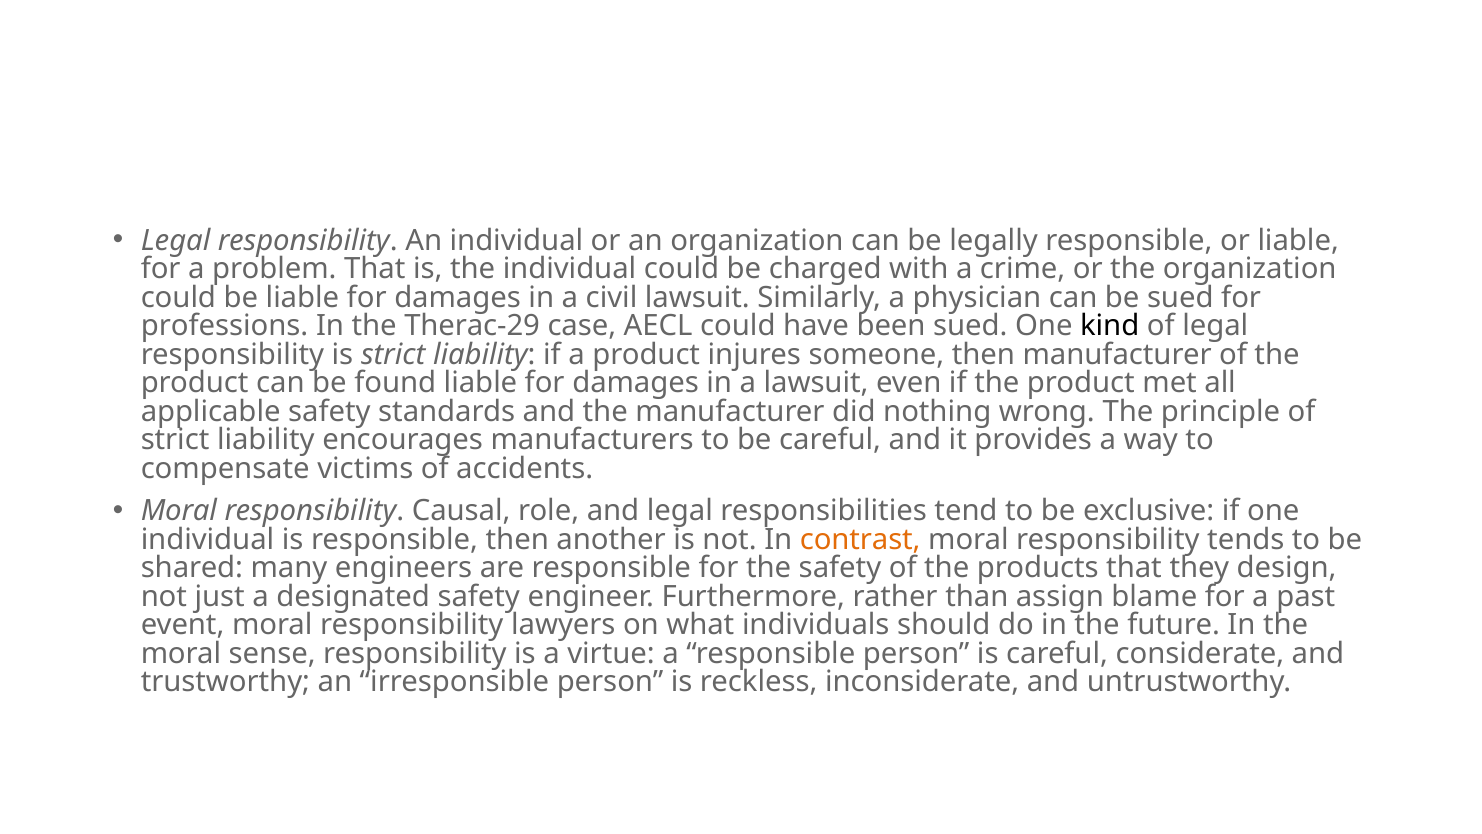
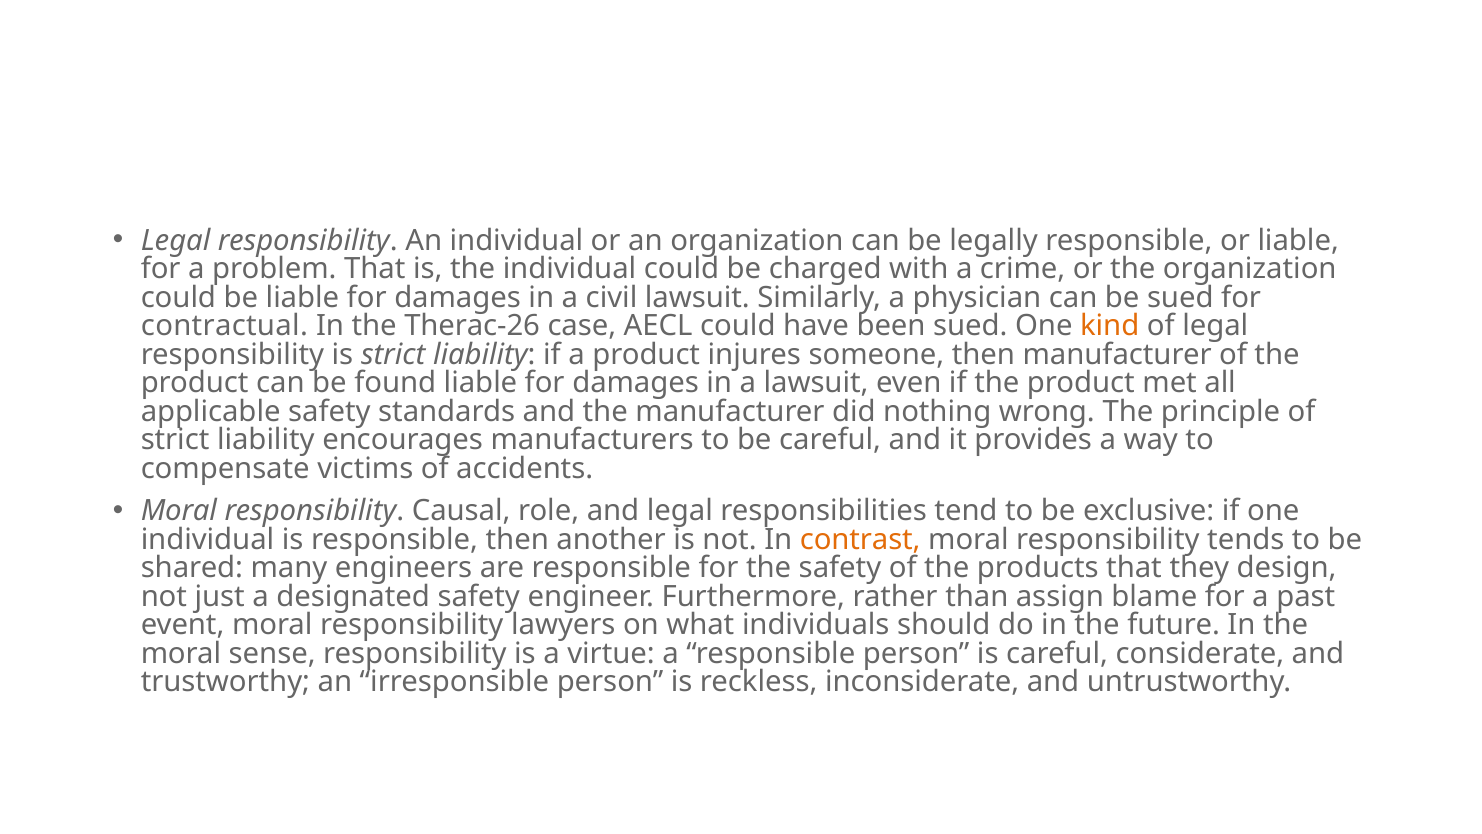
professions: professions -> contractual
Therac-29: Therac-29 -> Therac-26
kind colour: black -> orange
